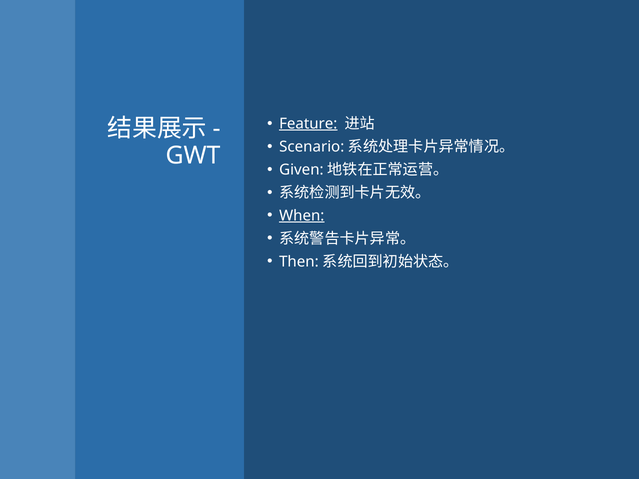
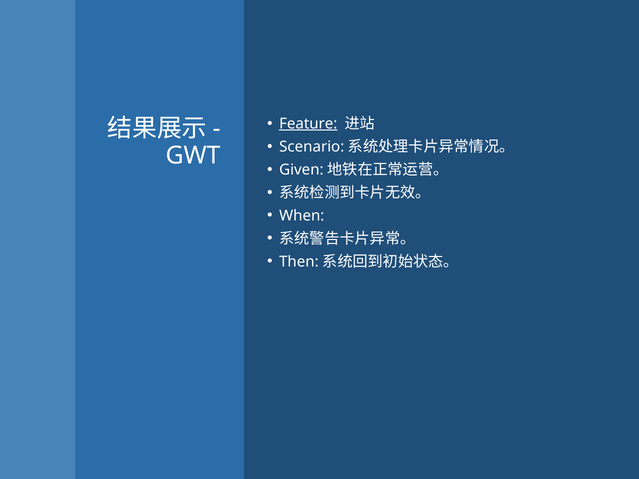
When underline: present -> none
